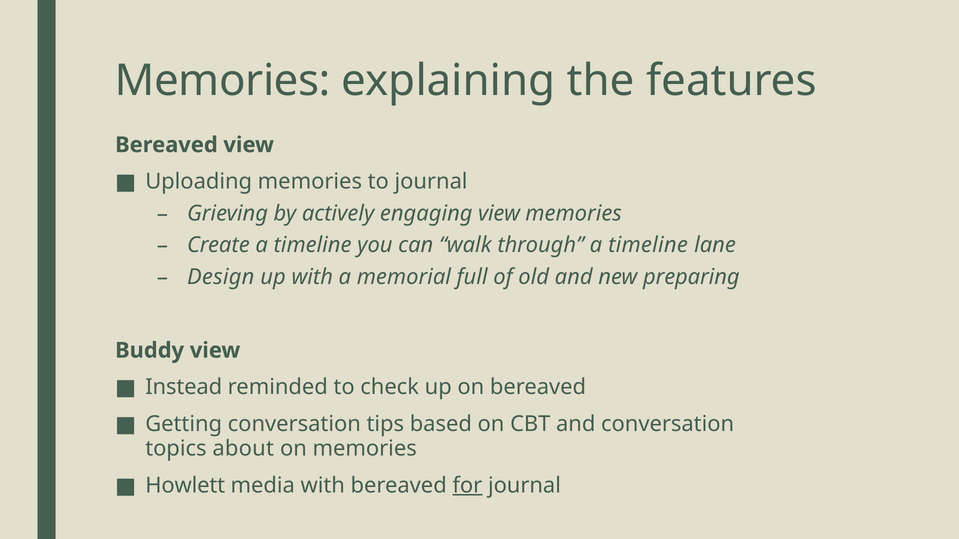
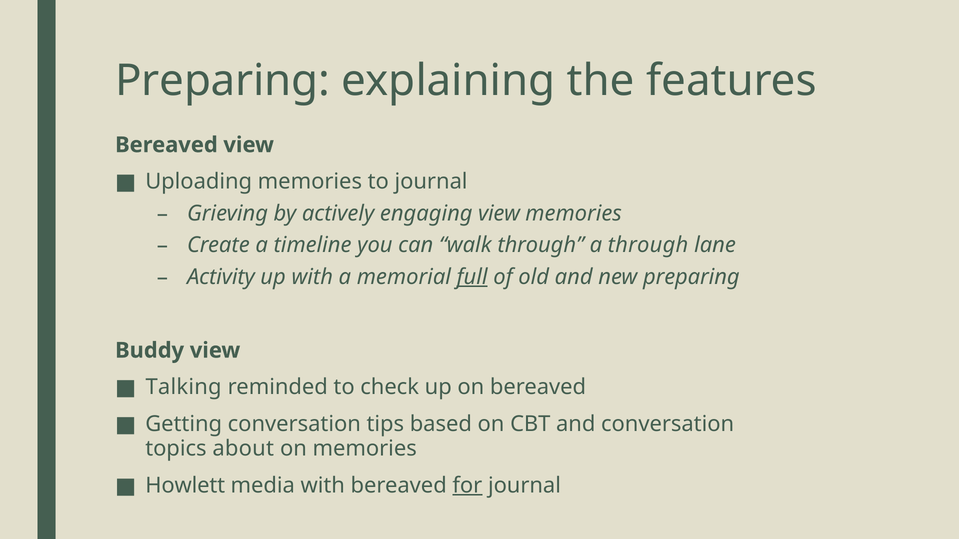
Memories at (223, 81): Memories -> Preparing
through a timeline: timeline -> through
Design: Design -> Activity
full underline: none -> present
Instead: Instead -> Talking
